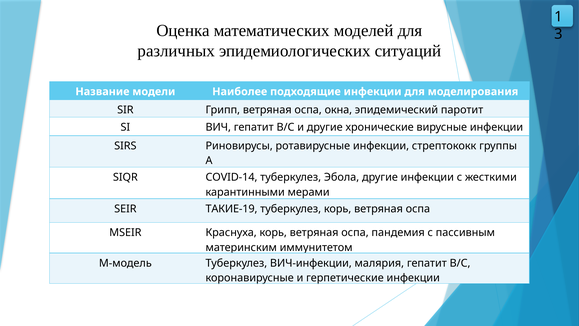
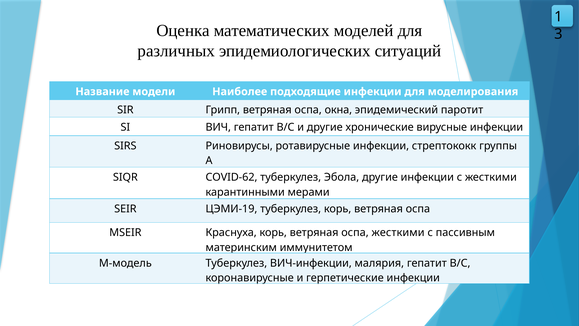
COVID-14: COVID-14 -> COVID-62
ТАКИЕ-19: ТАКИЕ-19 -> ЦЭМИ-19
оспа пандемия: пандемия -> жесткими
